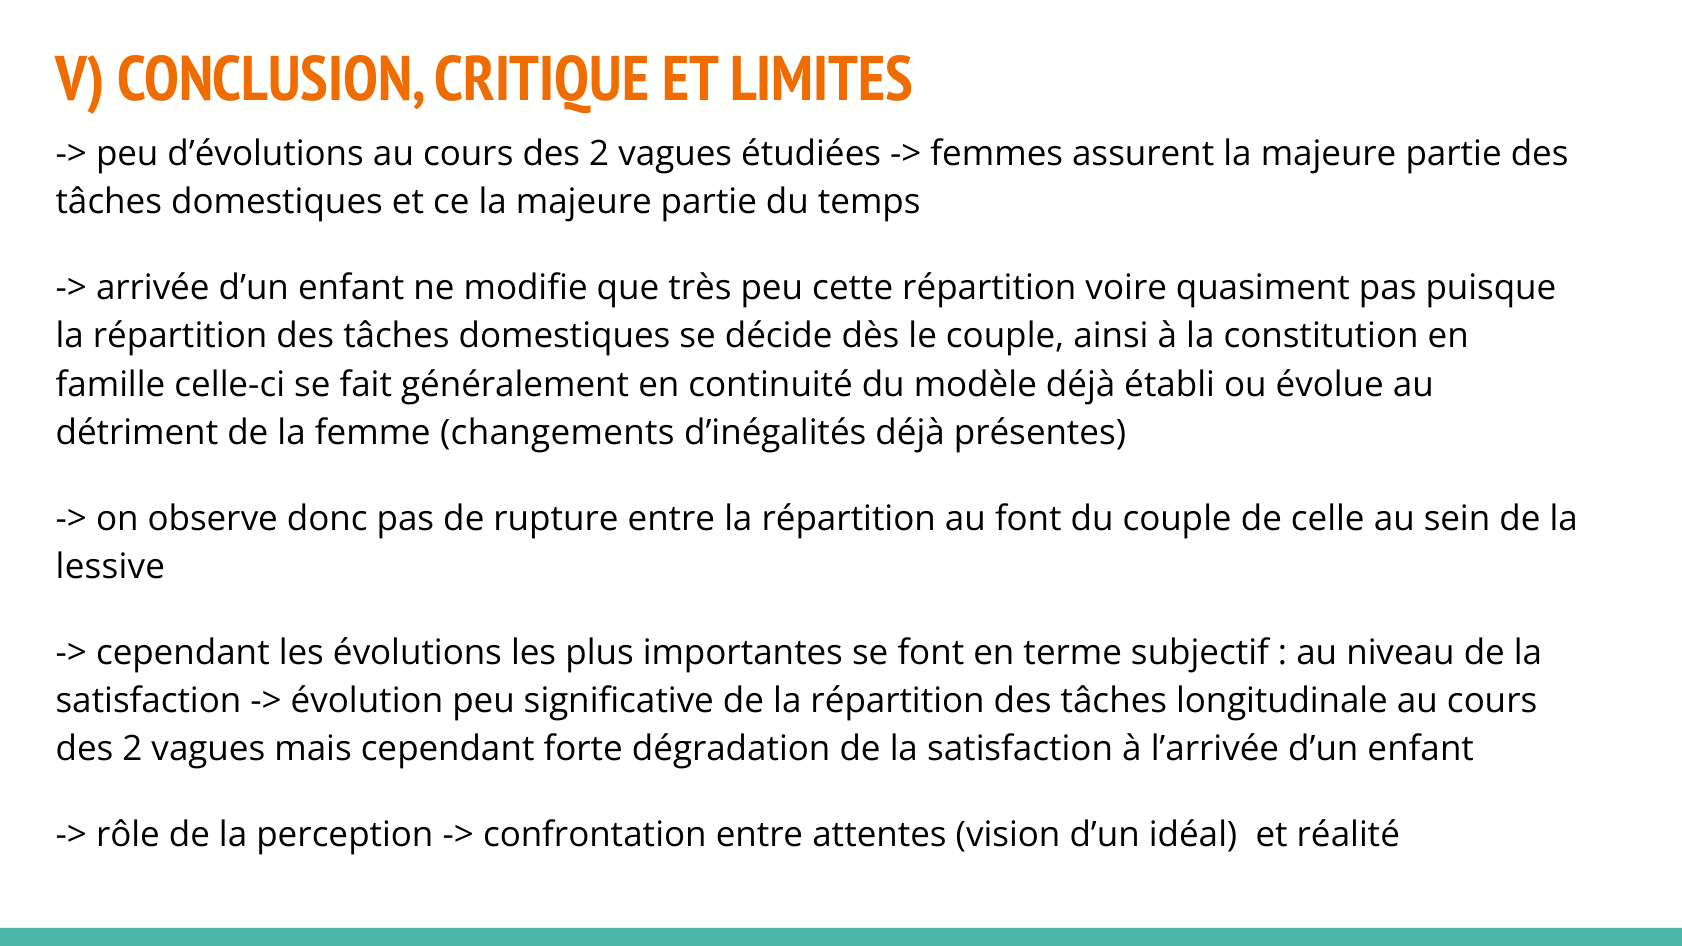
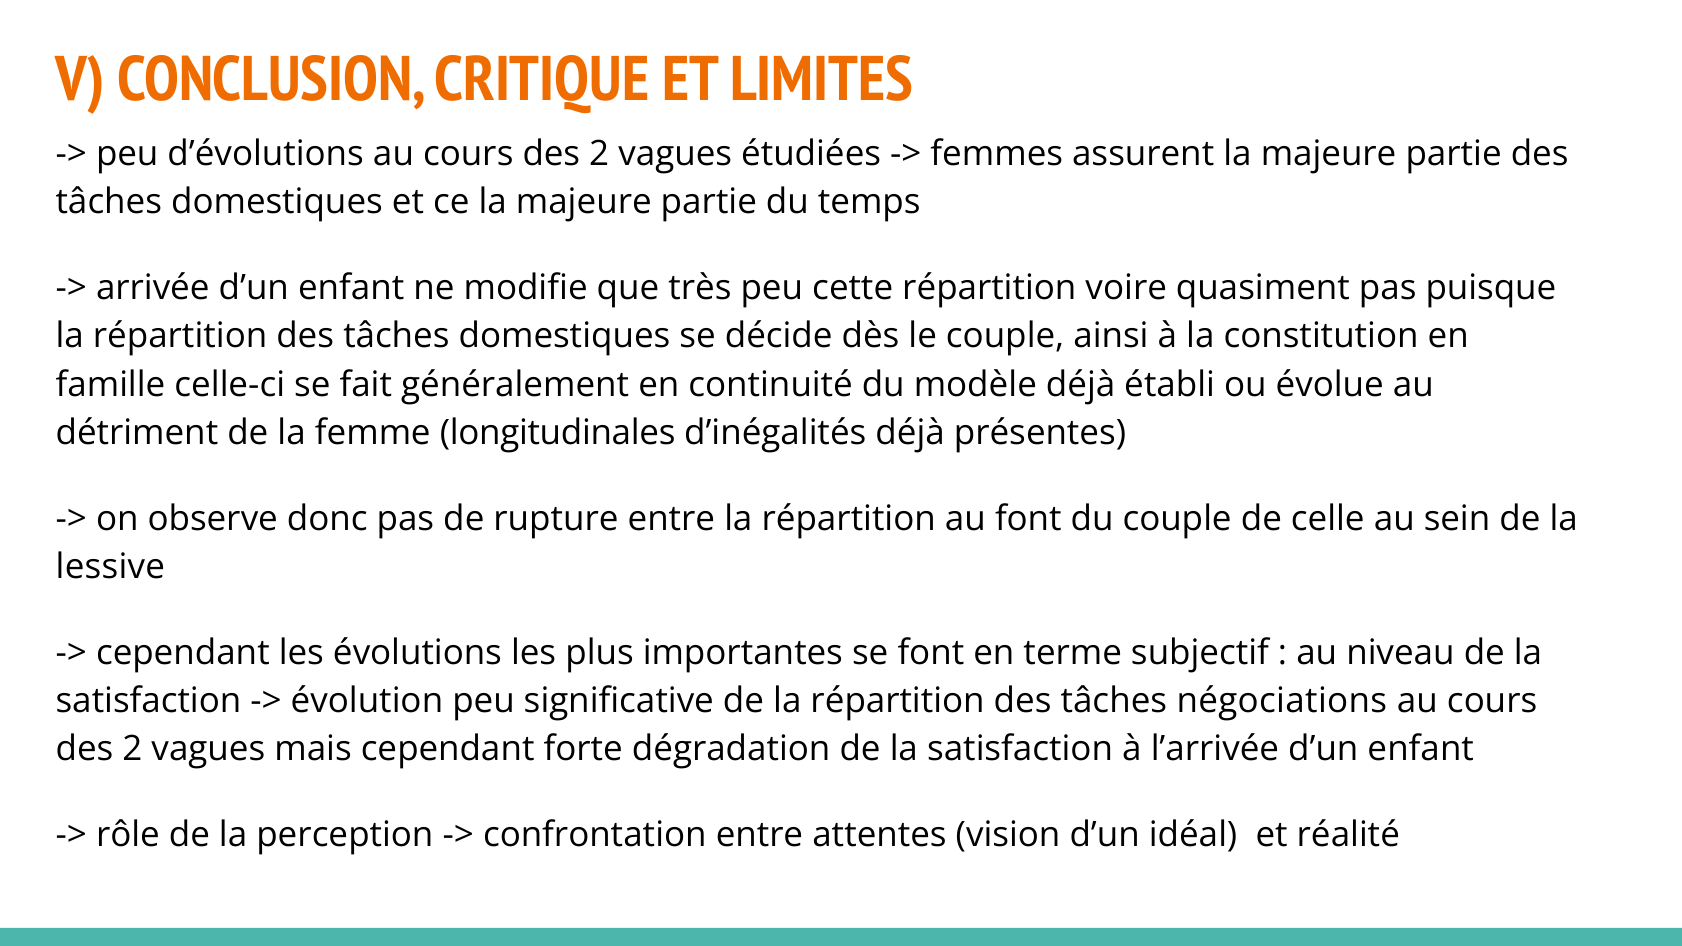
changements: changements -> longitudinales
longitudinale: longitudinale -> négociations
